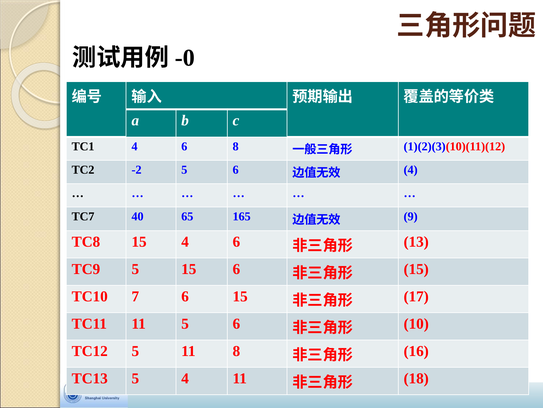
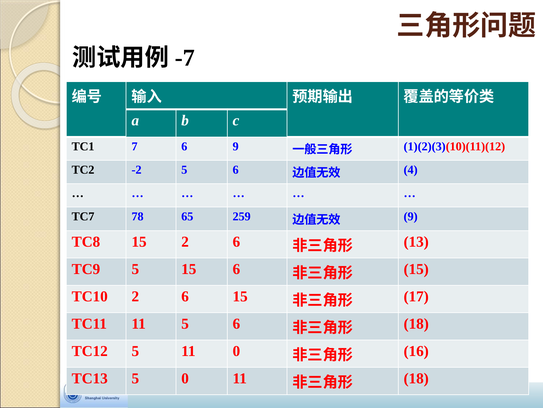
-0: -0 -> -7
TC1 4: 4 -> 7
6 8: 8 -> 9
40: 40 -> 78
165: 165 -> 259
15 4: 4 -> 2
TC10 7: 7 -> 2
10 at (416, 323): 10 -> 18
11 8: 8 -> 0
5 4: 4 -> 0
